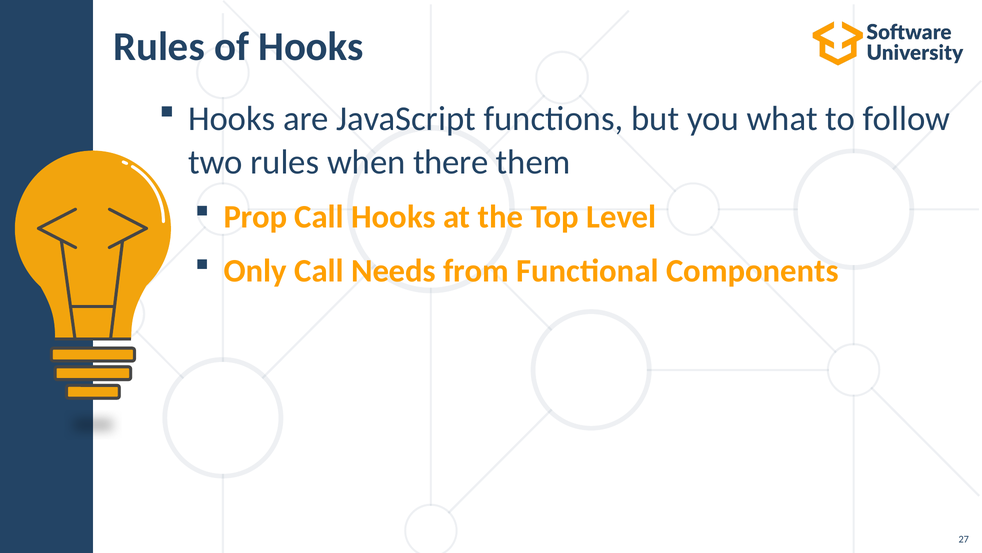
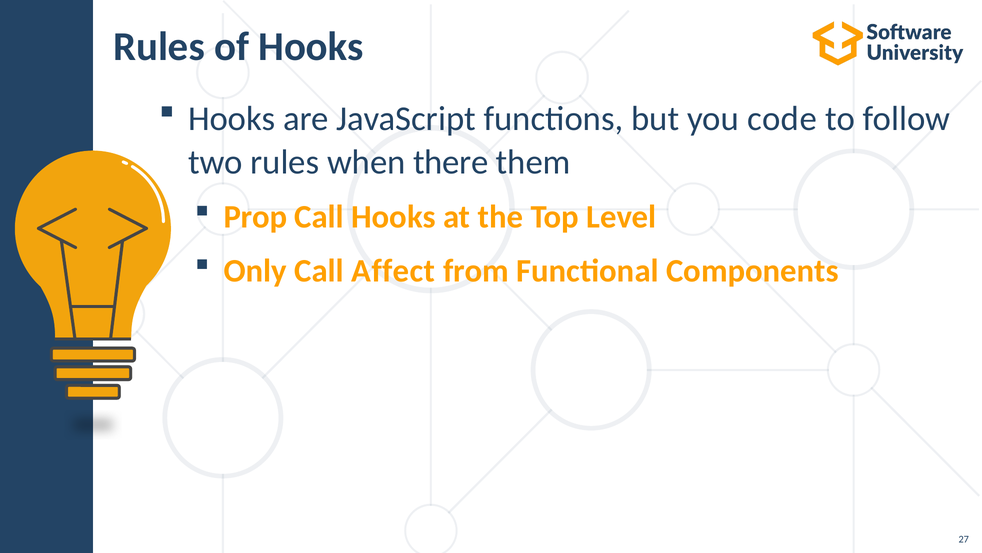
what: what -> code
Needs: Needs -> Affect
